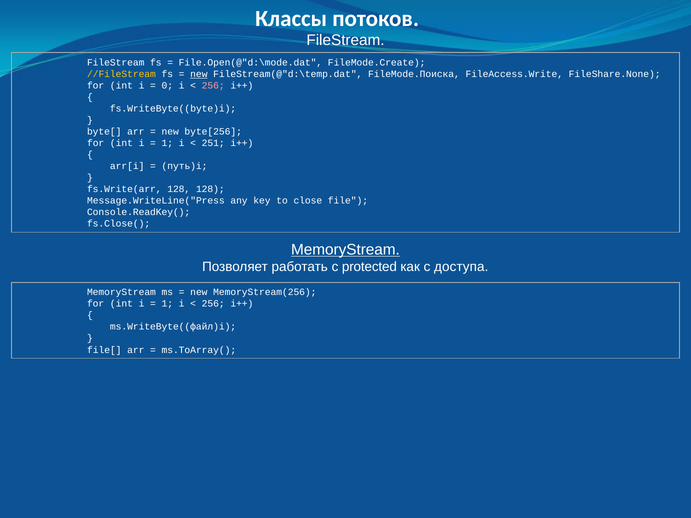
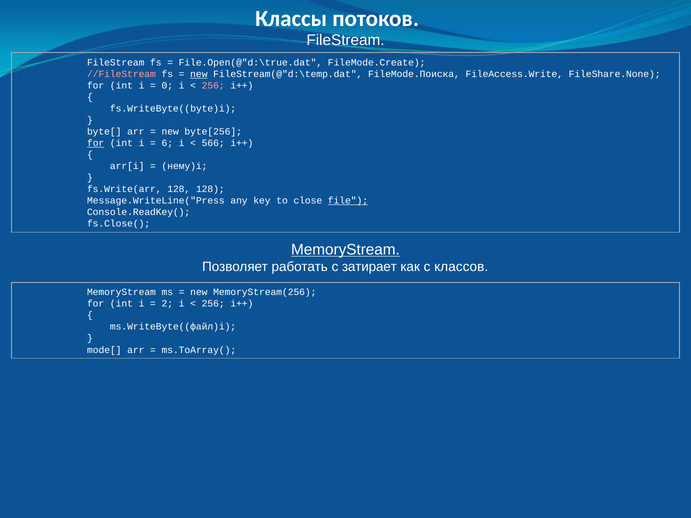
File.Open(@"d:\mode.dat: File.Open(@"d:\mode.dat -> File.Open(@"d:\true.dat
//FileStream colour: yellow -> pink
for at (96, 143) underline: none -> present
1 at (167, 143): 1 -> 6
251: 251 -> 566
путь)i: путь)i -> нему)i
file underline: none -> present
protected: protected -> затирает
доступа: доступа -> классов
1 at (167, 304): 1 -> 2
file[: file[ -> mode[
